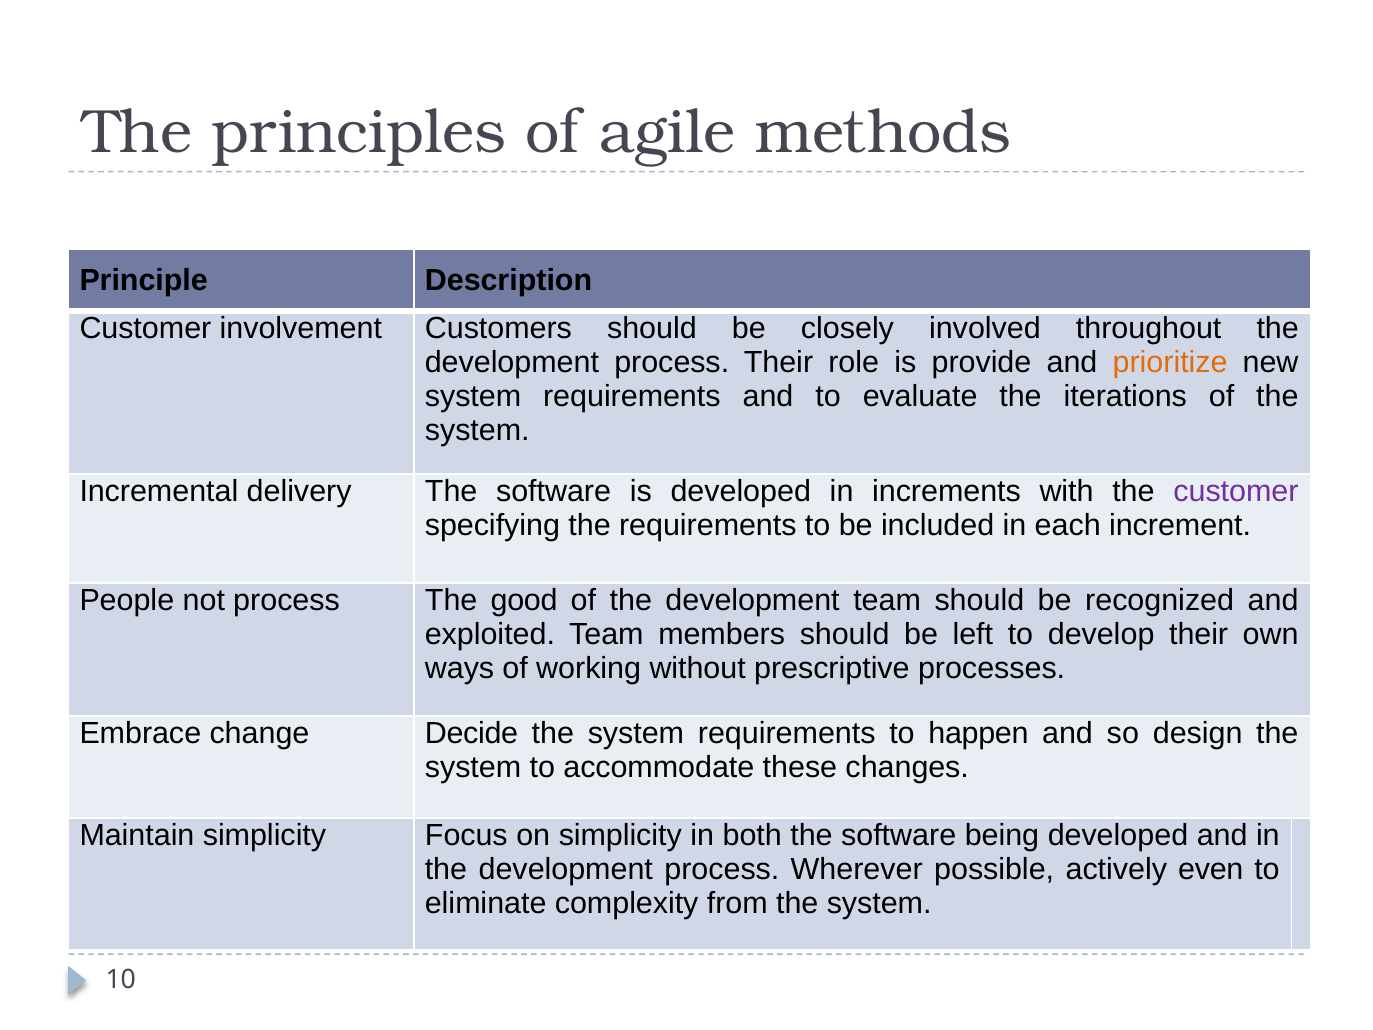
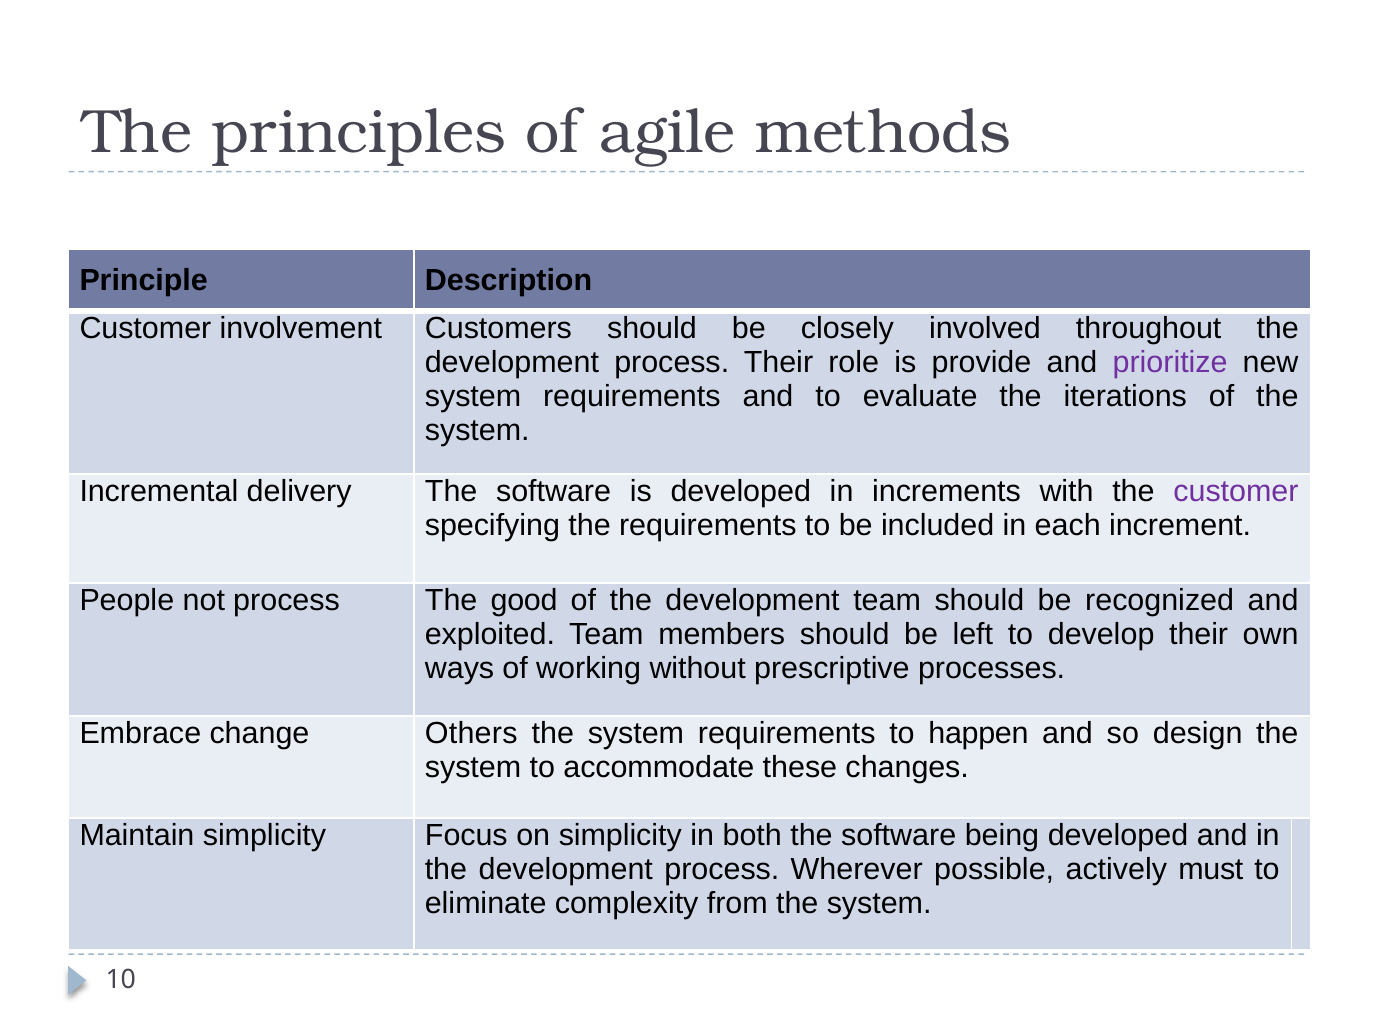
prioritize colour: orange -> purple
Decide: Decide -> Others
even: even -> must
